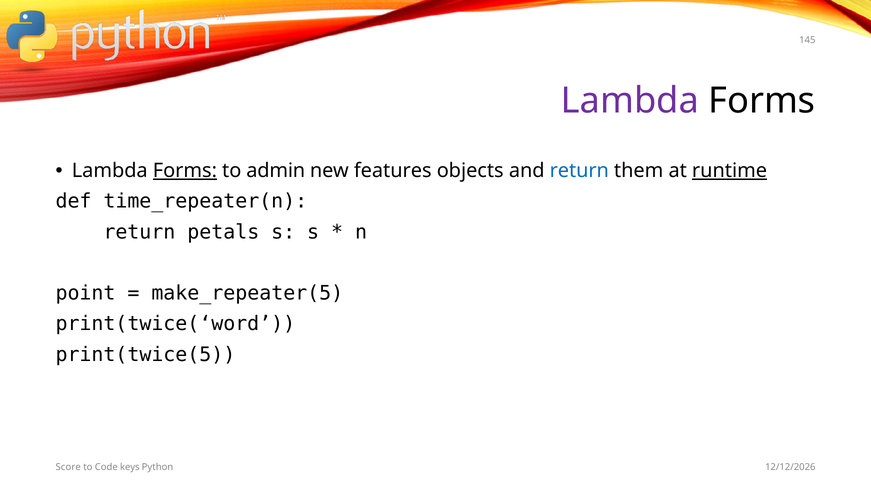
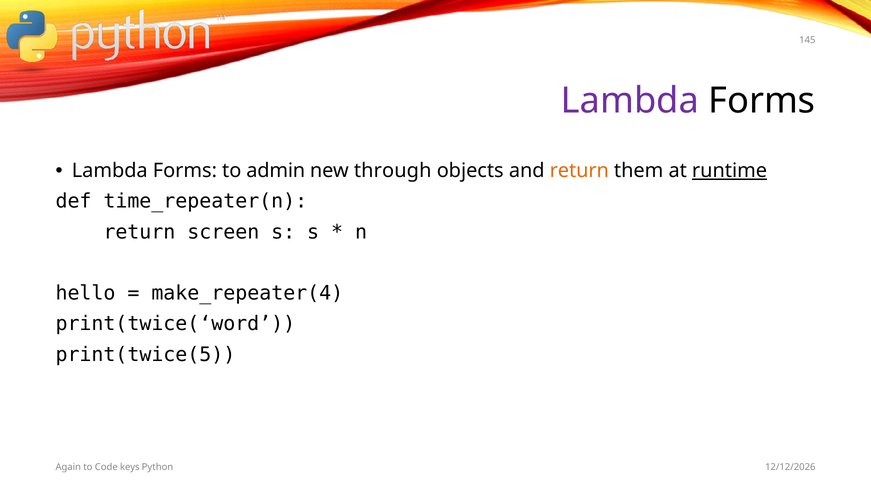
Forms at (185, 171) underline: present -> none
features: features -> through
return at (579, 171) colour: blue -> orange
petals: petals -> screen
point: point -> hello
make_repeater(5: make_repeater(5 -> make_repeater(4
Score: Score -> Again
